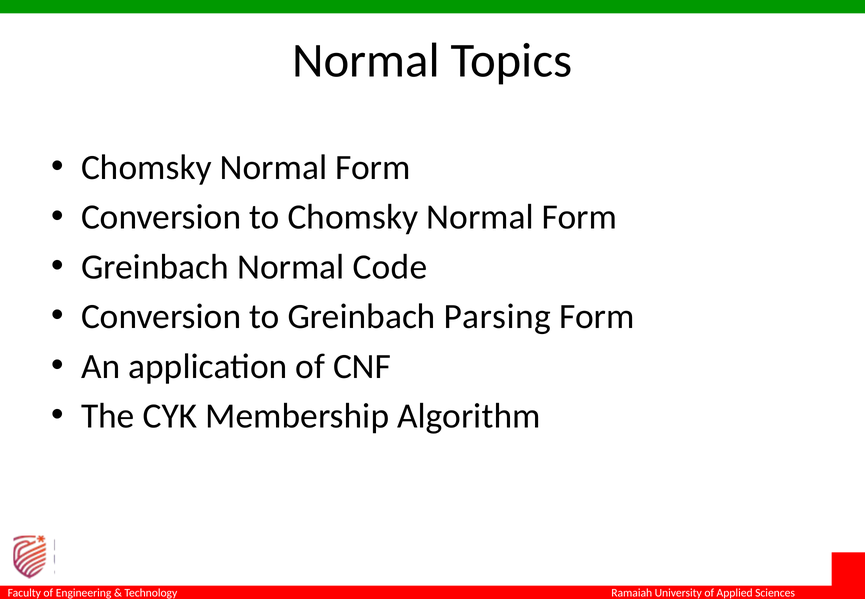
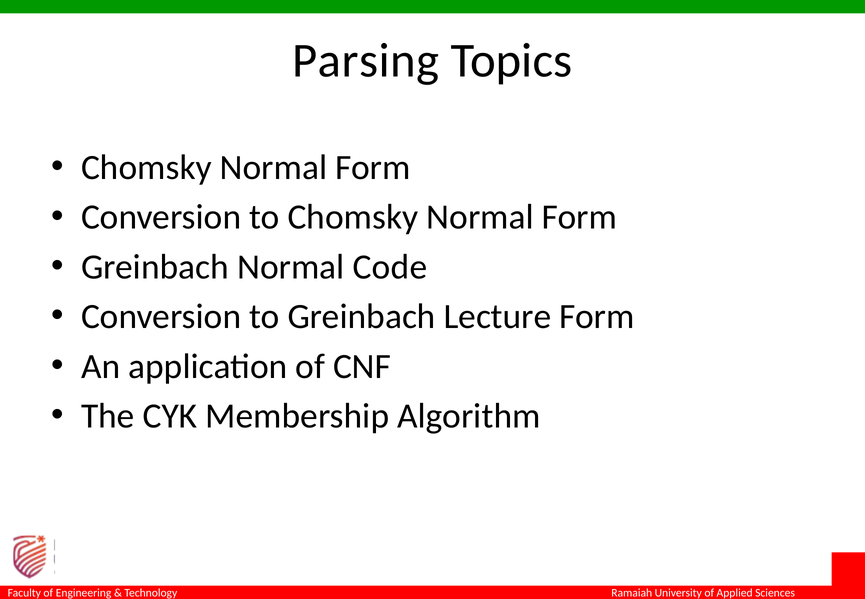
Normal at (366, 61): Normal -> Parsing
Parsing: Parsing -> Lecture
